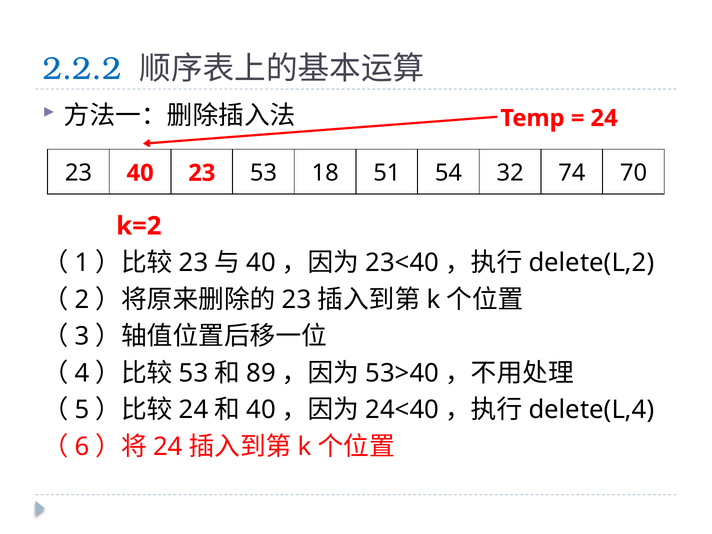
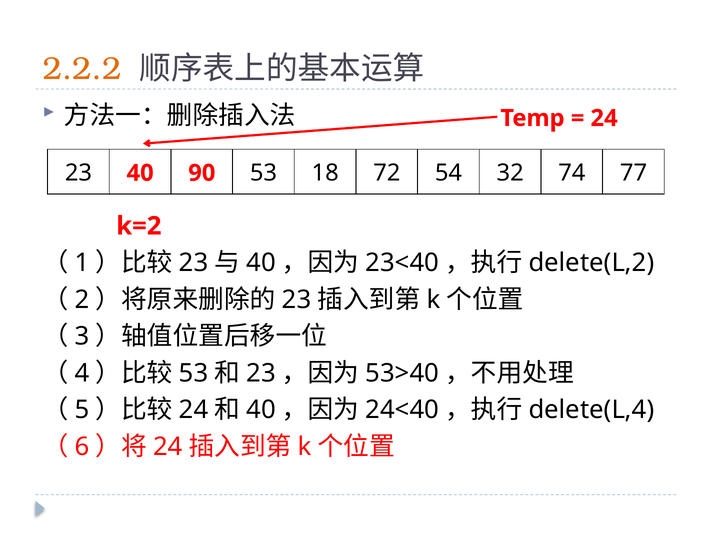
2.2.2 colour: blue -> orange
40 23: 23 -> 90
51: 51 -> 72
70: 70 -> 77
89 at (261, 373): 89 -> 23
